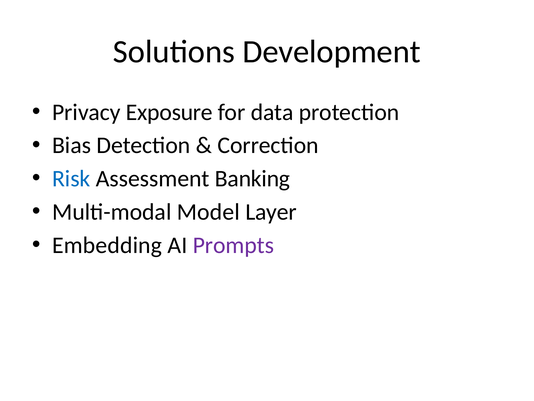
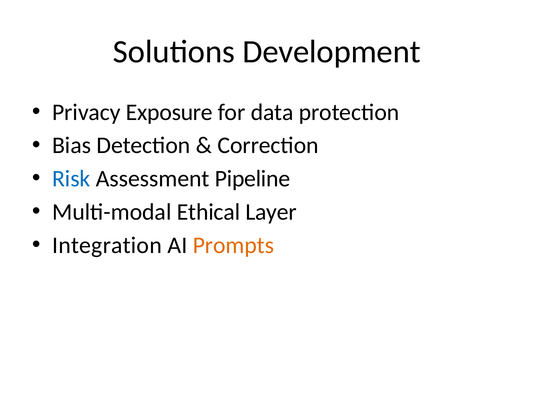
Banking: Banking -> Pipeline
Model: Model -> Ethical
Embedding: Embedding -> Integration
Prompts colour: purple -> orange
